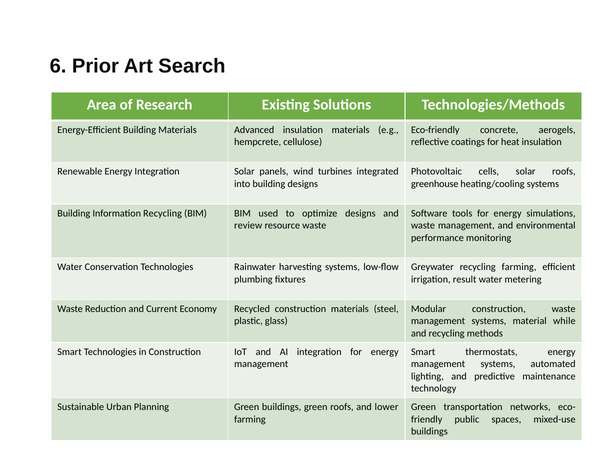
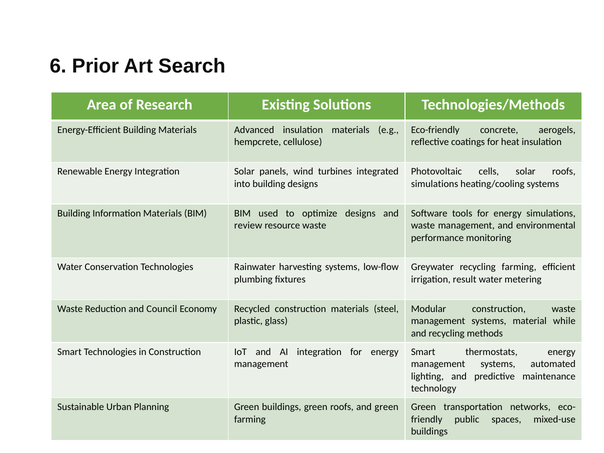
greenhouse at (435, 184): greenhouse -> simulations
Information Recycling: Recycling -> Materials
Current: Current -> Council
and lower: lower -> green
